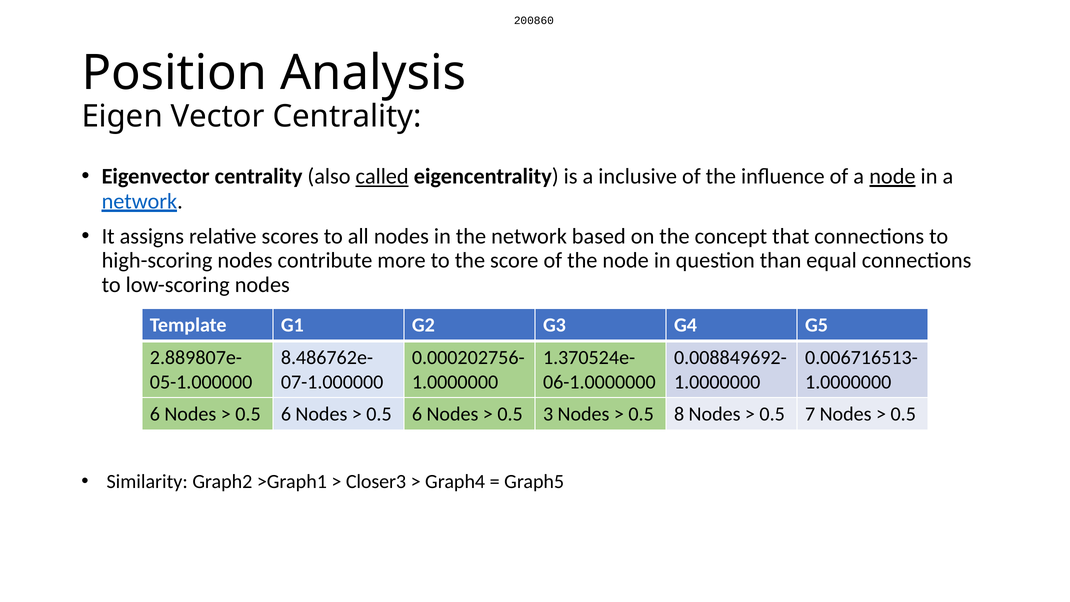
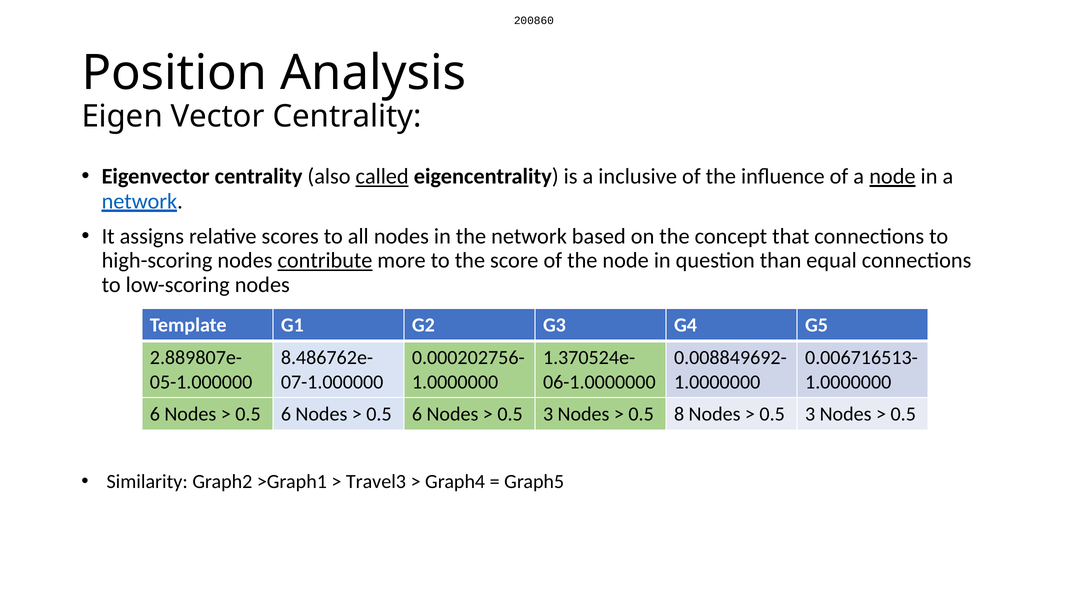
contribute underline: none -> present
7 at (810, 414): 7 -> 3
Closer3: Closer3 -> Travel3
